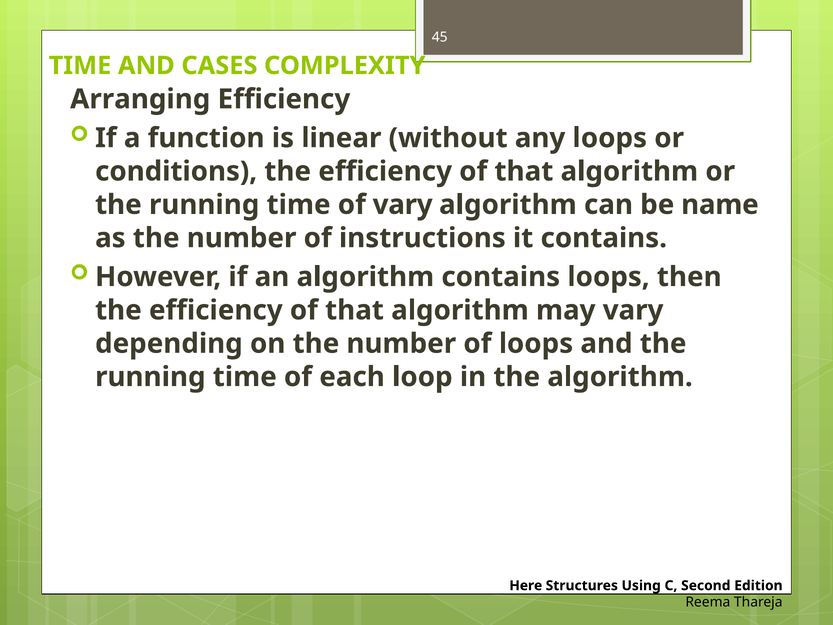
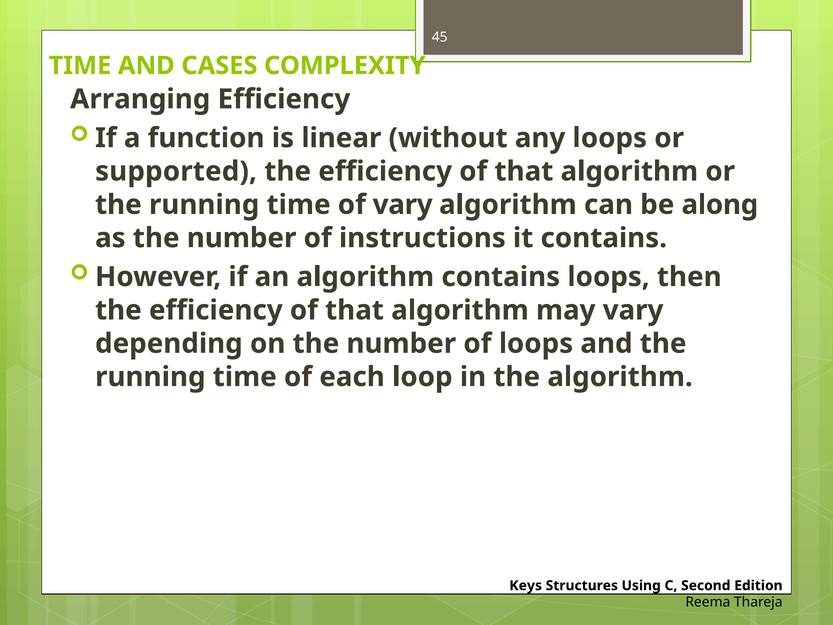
conditions: conditions -> supported
name: name -> along
Here: Here -> Keys
